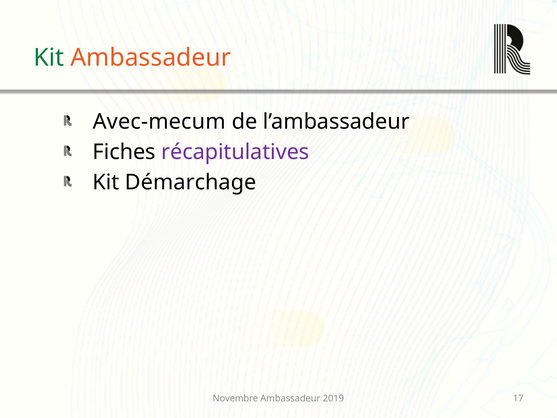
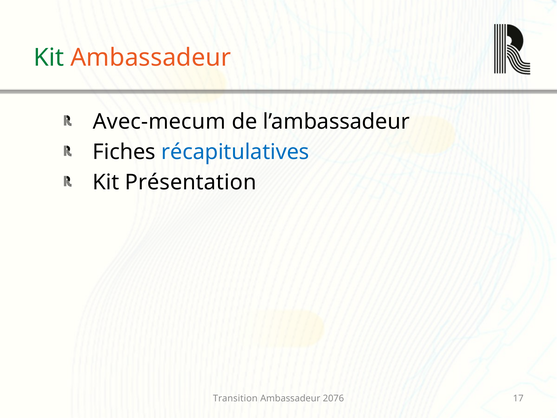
récapitulatives colour: purple -> blue
Démarchage: Démarchage -> Présentation
Novembre: Novembre -> Transition
2019: 2019 -> 2076
